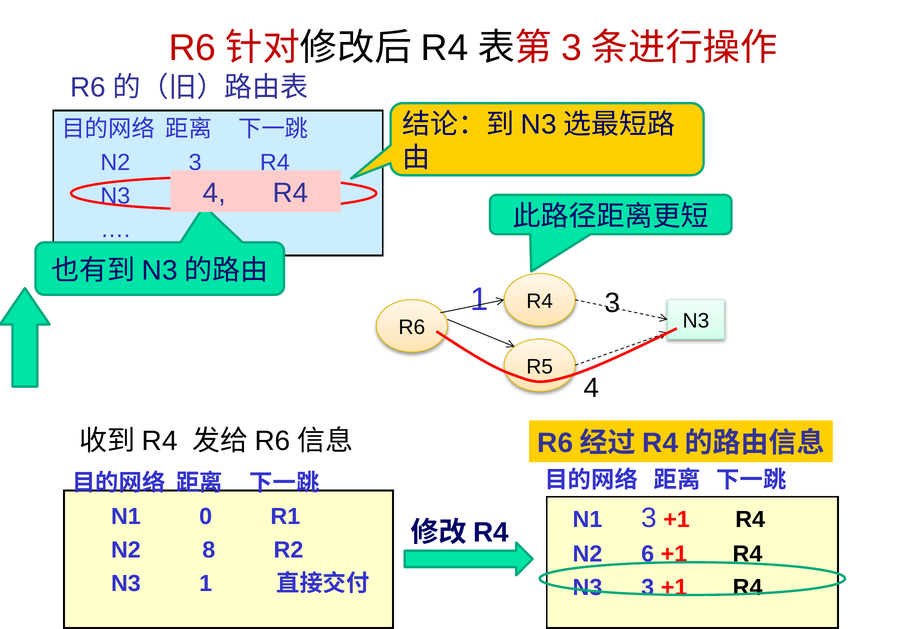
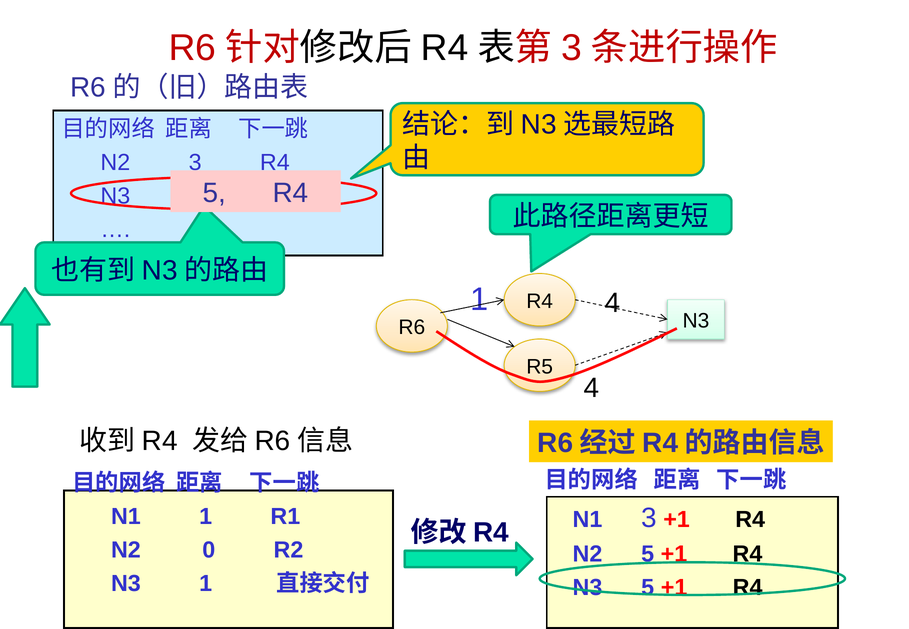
4 at (215, 193): 4 -> 5
1 3: 3 -> 4
N1 0: 0 -> 1
8: 8 -> 0
N2 6: 6 -> 5
N3 3: 3 -> 5
